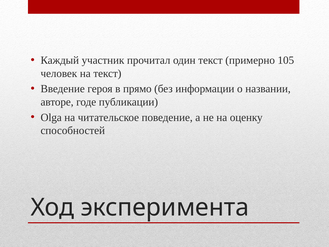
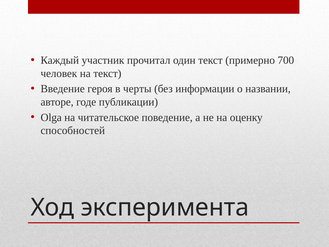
105: 105 -> 700
прямо: прямо -> черты
